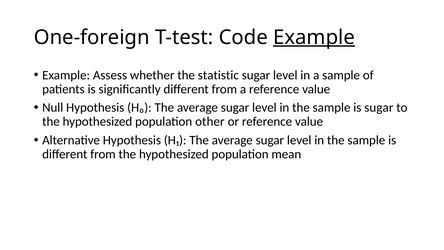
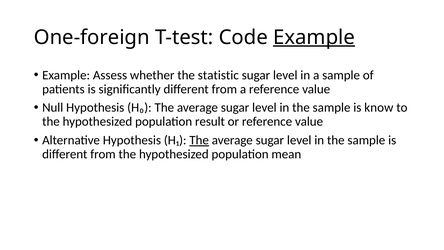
is sugar: sugar -> know
other: other -> result
The at (199, 140) underline: none -> present
